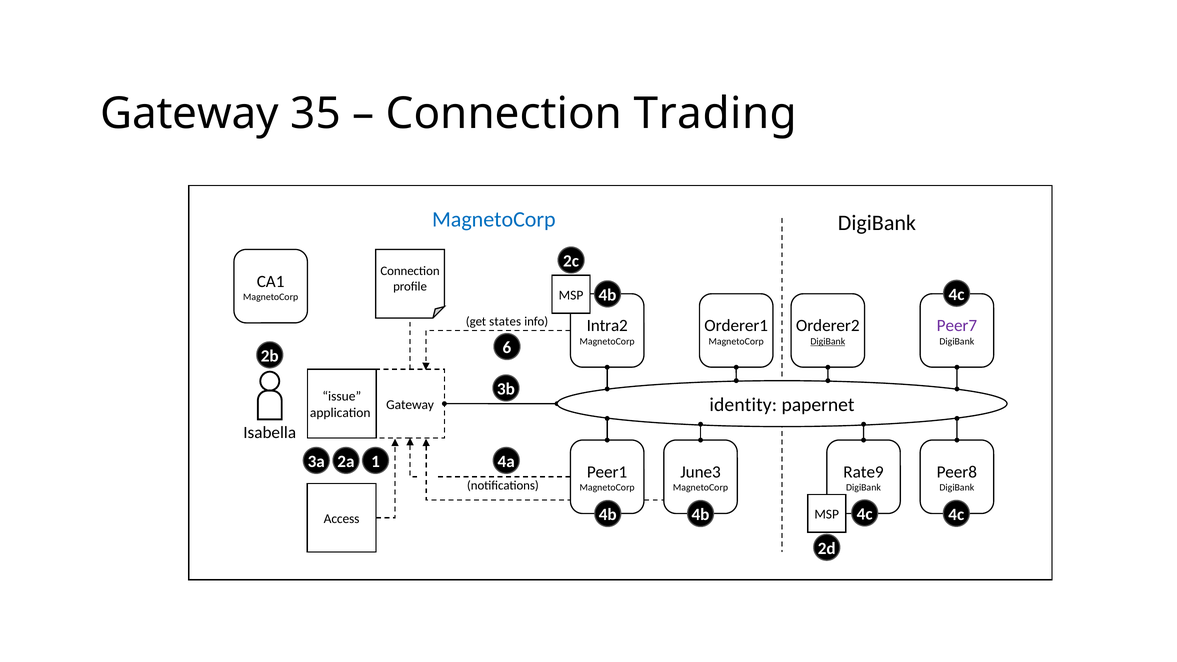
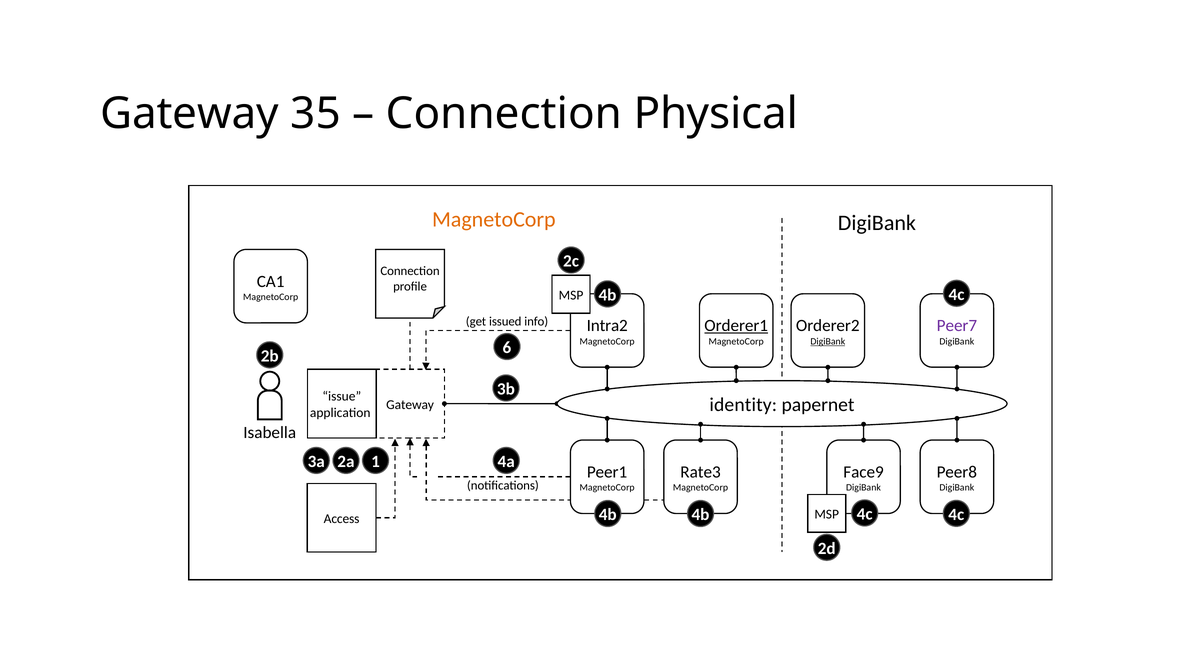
Trading: Trading -> Physical
MagnetoCorp at (494, 220) colour: blue -> orange
states: states -> issued
Orderer1 underline: none -> present
June3: June3 -> Rate3
Rate9: Rate9 -> Face9
